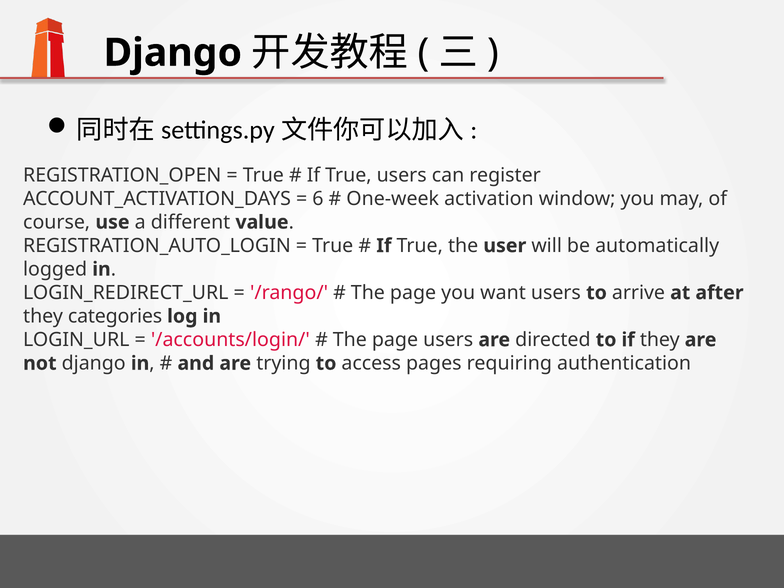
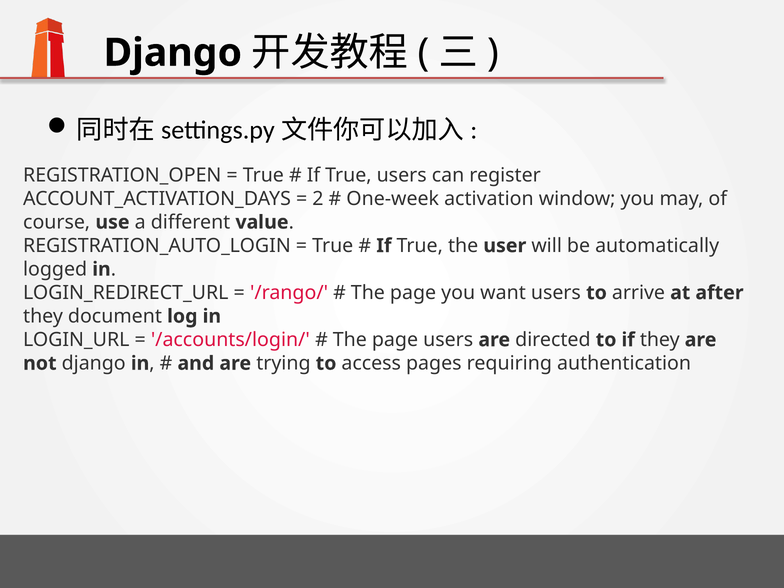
6: 6 -> 2
categories: categories -> document
